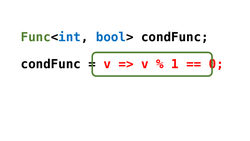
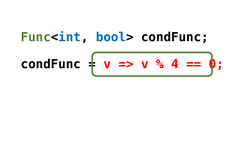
1: 1 -> 4
